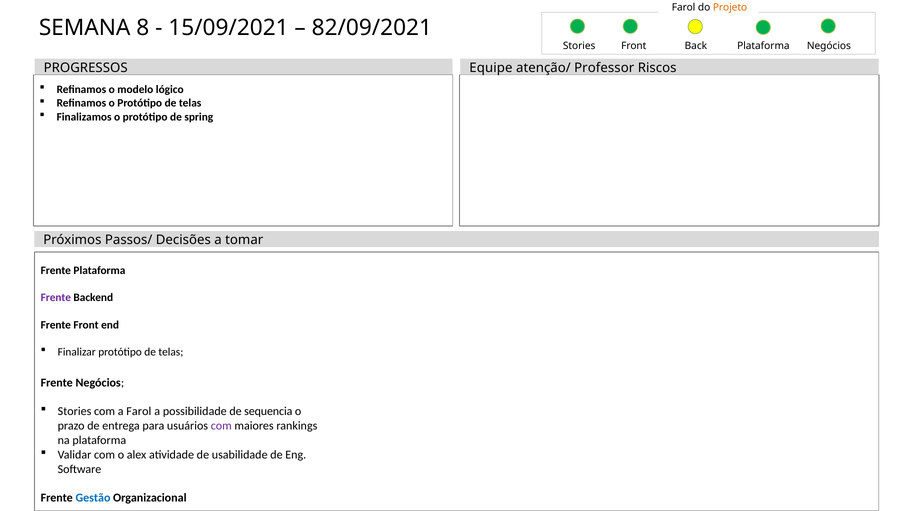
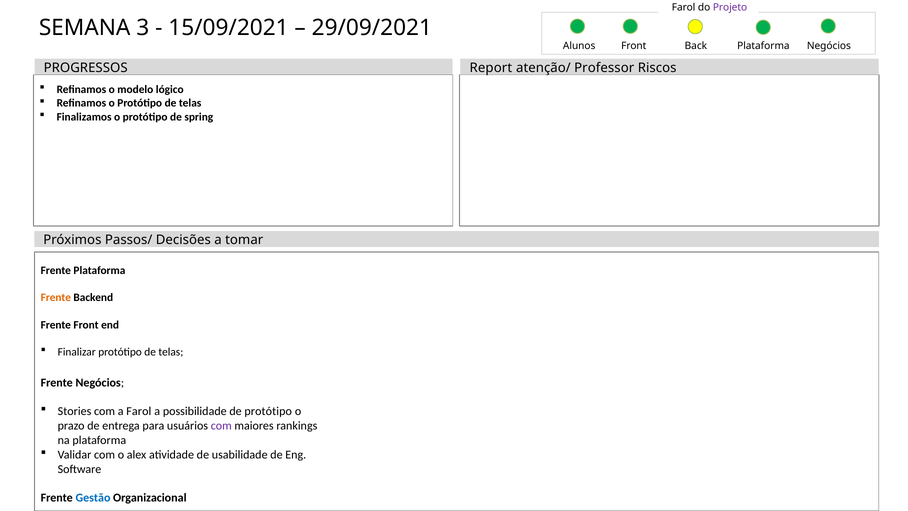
Projeto colour: orange -> purple
8: 8 -> 3
82/09/2021: 82/09/2021 -> 29/09/2021
Stories at (579, 46): Stories -> Alunos
Equipe: Equipe -> Report
Frente at (56, 297) colour: purple -> orange
de sequencia: sequencia -> protótipo
